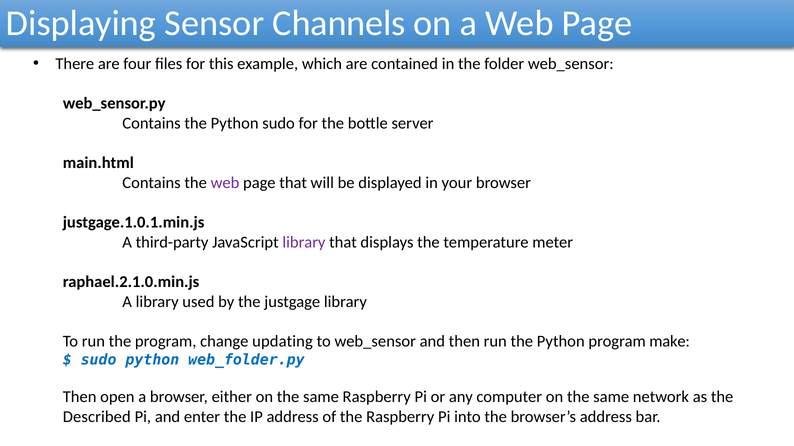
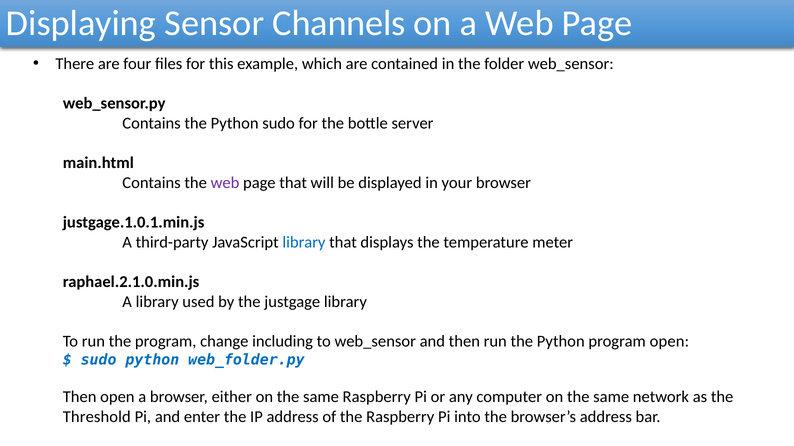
library at (304, 242) colour: purple -> blue
updating: updating -> including
program make: make -> open
Described: Described -> Threshold
